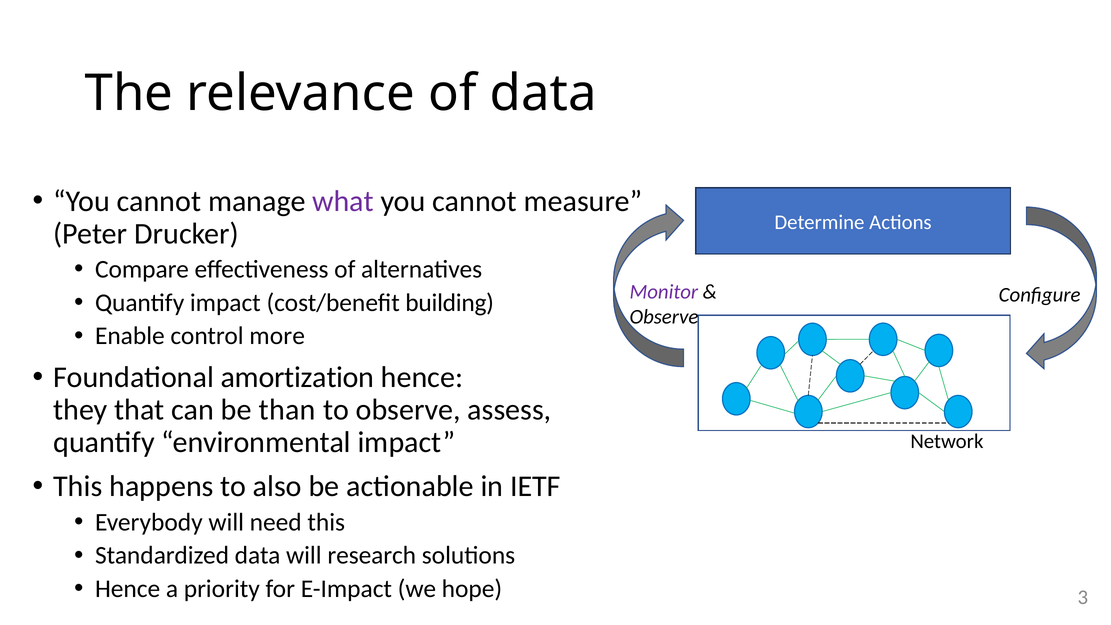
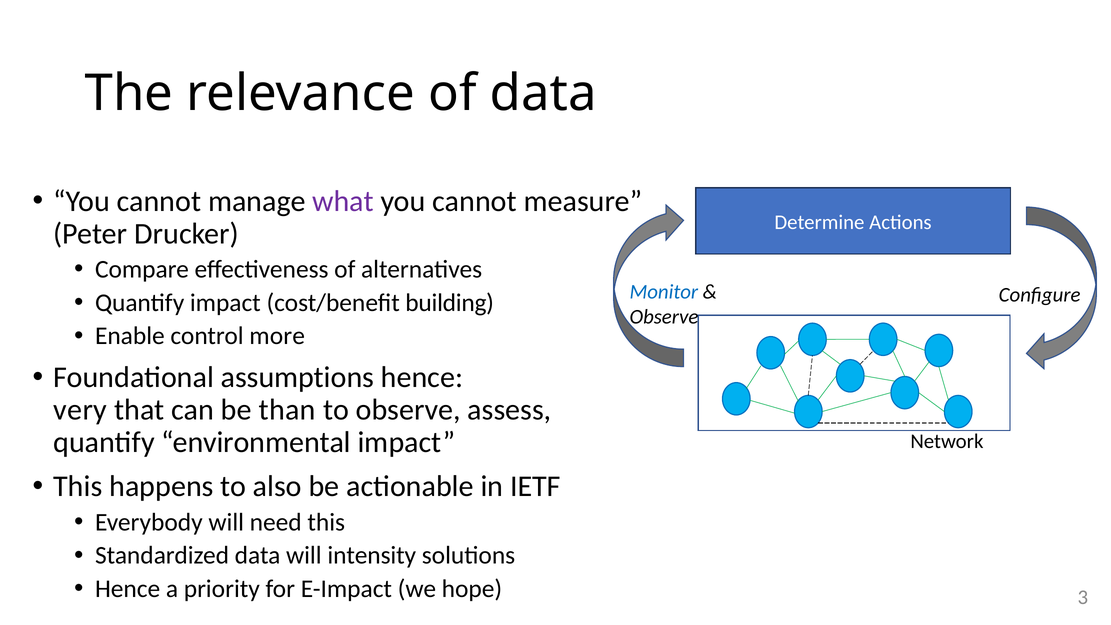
Monitor colour: purple -> blue
amortization: amortization -> assumptions
they: they -> very
research: research -> intensity
